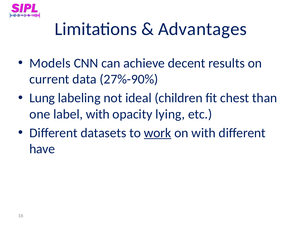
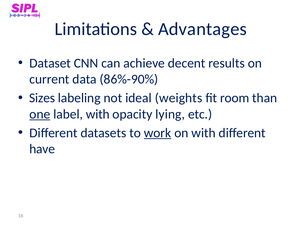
Models: Models -> Dataset
27%-90%: 27%-90% -> 86%-90%
Lung: Lung -> Sizes
children: children -> weights
chest: chest -> room
one underline: none -> present
